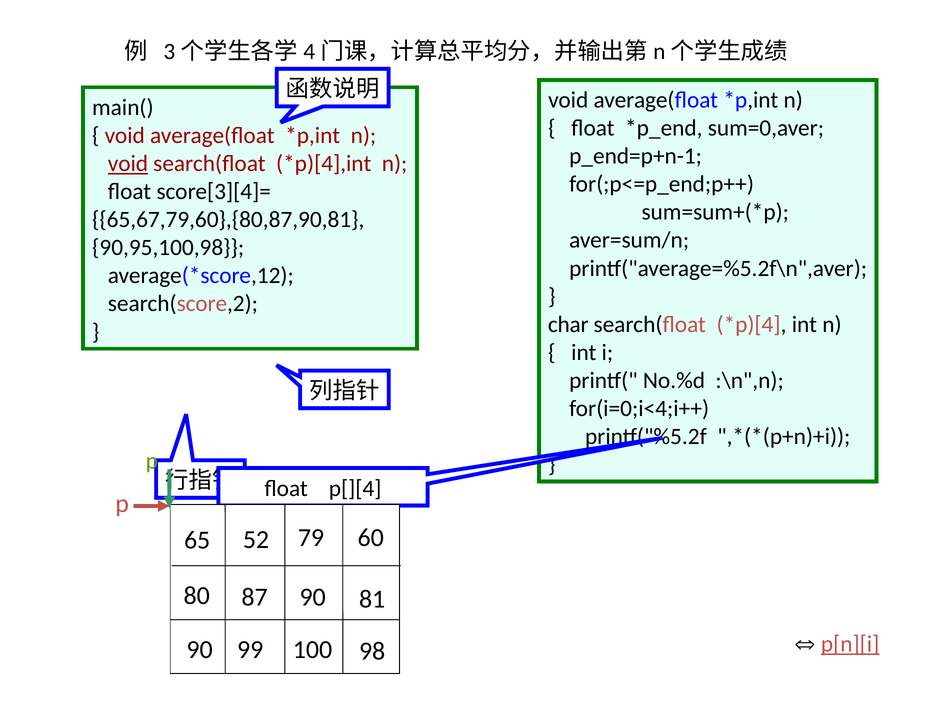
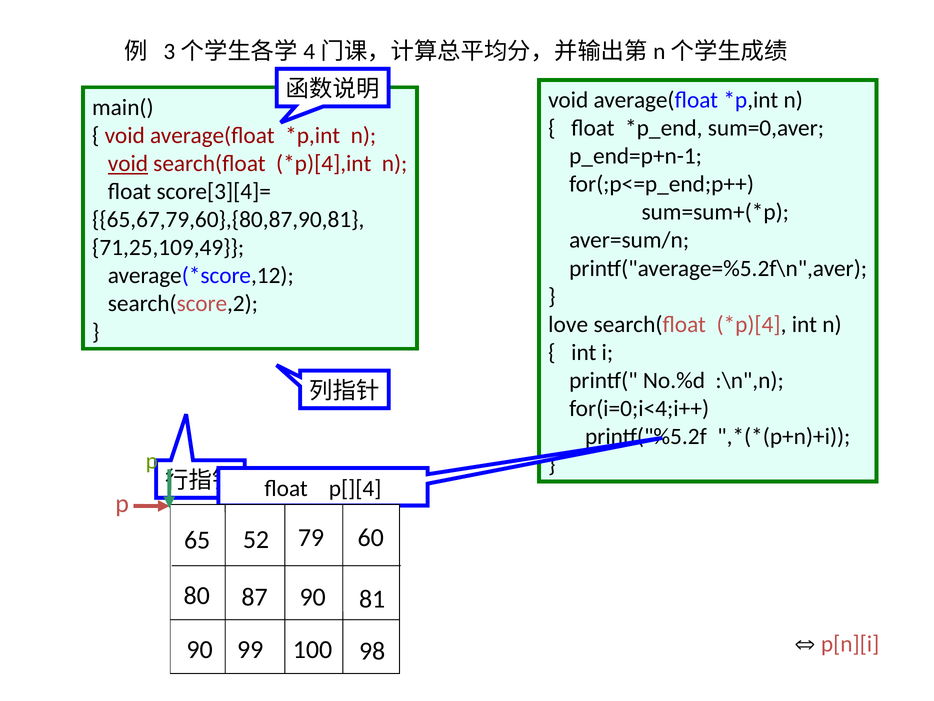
90,95,100,98: 90,95,100,98 -> 71,25,109,49
char: char -> love
p[n][i underline: present -> none
